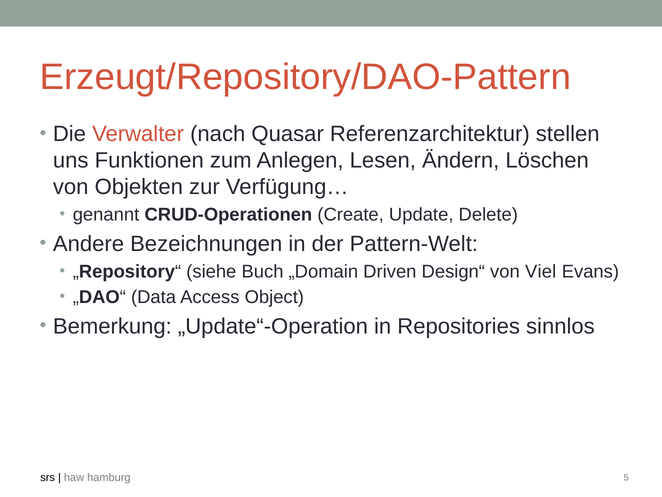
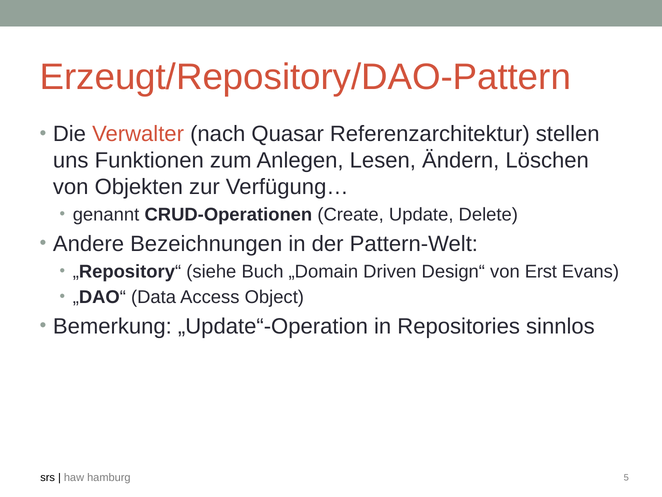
Viel: Viel -> Erst
